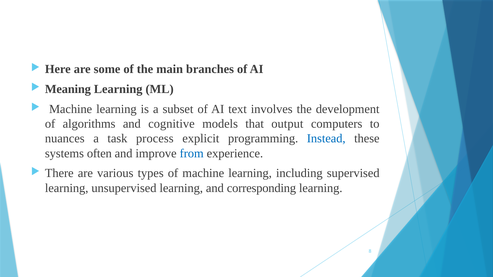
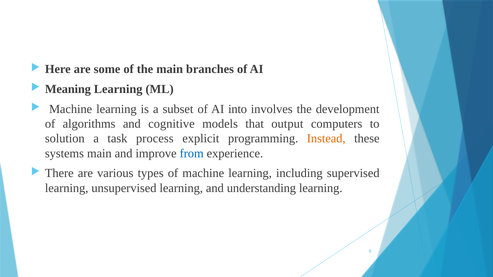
text: text -> into
nuances: nuances -> solution
Instead colour: blue -> orange
systems often: often -> main
corresponding: corresponding -> understanding
